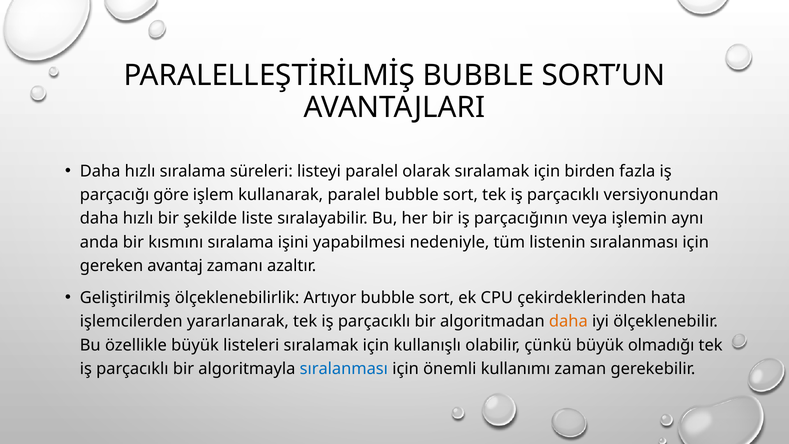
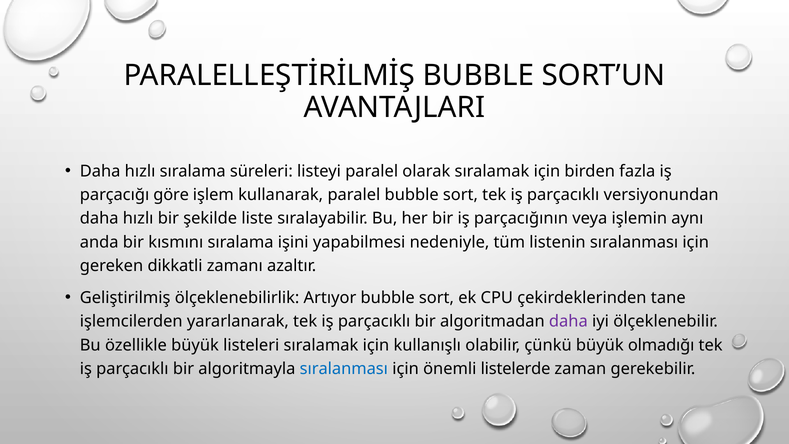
avantaj: avantaj -> dikkatli
hata: hata -> tane
daha at (568, 321) colour: orange -> purple
kullanımı: kullanımı -> listelerde
